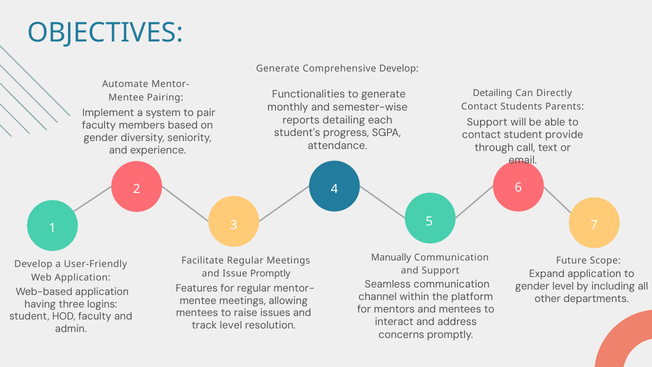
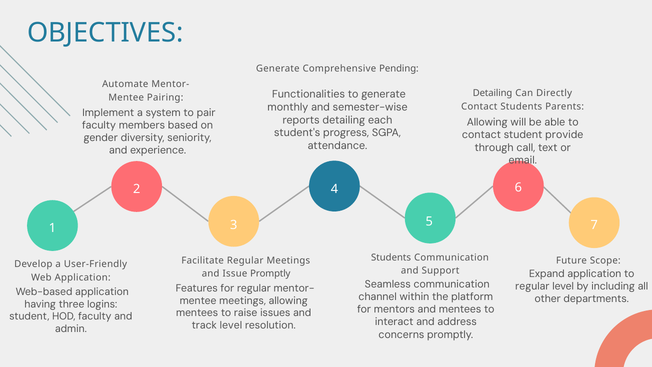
Comprehensive Develop: Develop -> Pending
Support at (487, 122): Support -> Allowing
Manually at (391, 257): Manually -> Students
gender at (532, 286): gender -> regular
